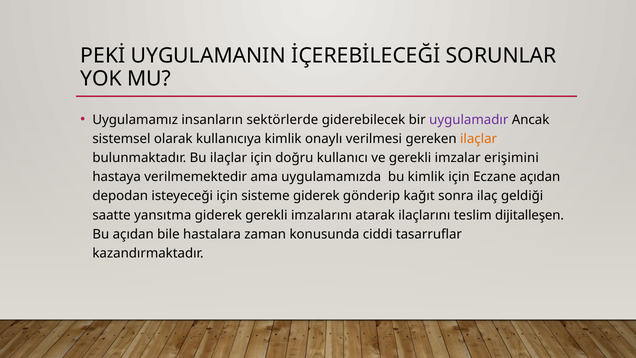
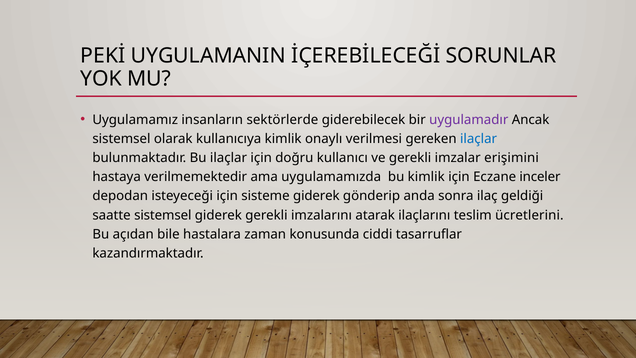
ilaçlar at (479, 139) colour: orange -> blue
Eczane açıdan: açıdan -> inceler
kağıt: kağıt -> anda
saatte yansıtma: yansıtma -> sistemsel
dijitalleşen: dijitalleşen -> ücretlerini
